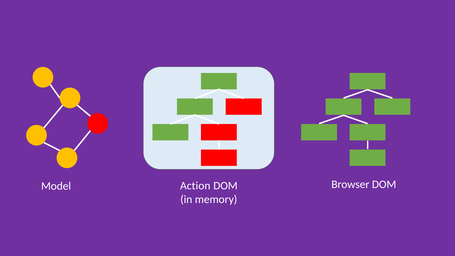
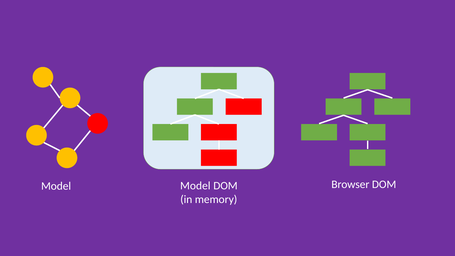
Model Action: Action -> Model
